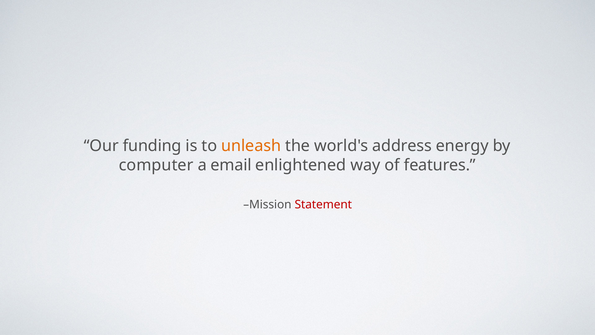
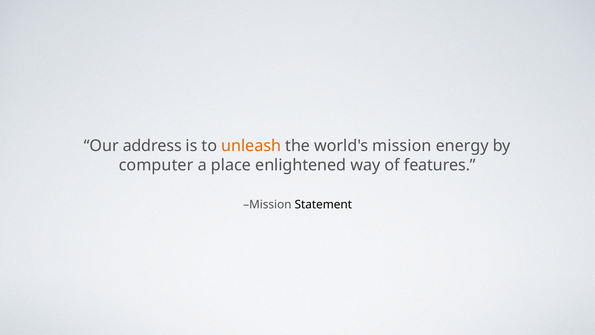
funding: funding -> address
world's address: address -> mission
email: email -> place
Statement colour: red -> black
